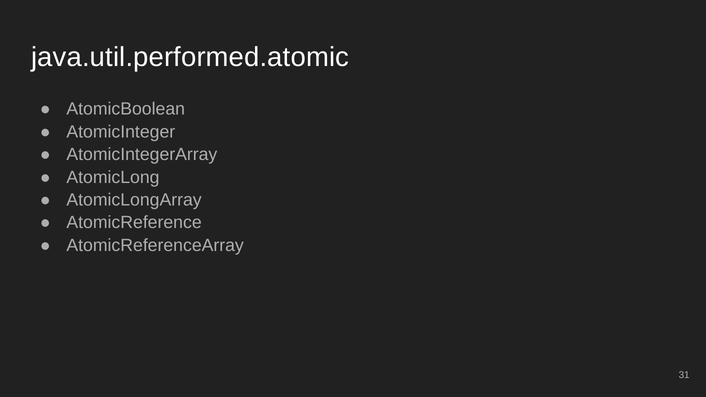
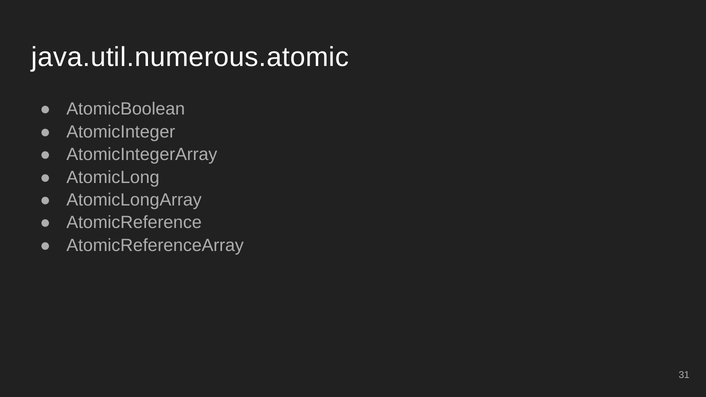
java.util.performed.atomic: java.util.performed.atomic -> java.util.numerous.atomic
